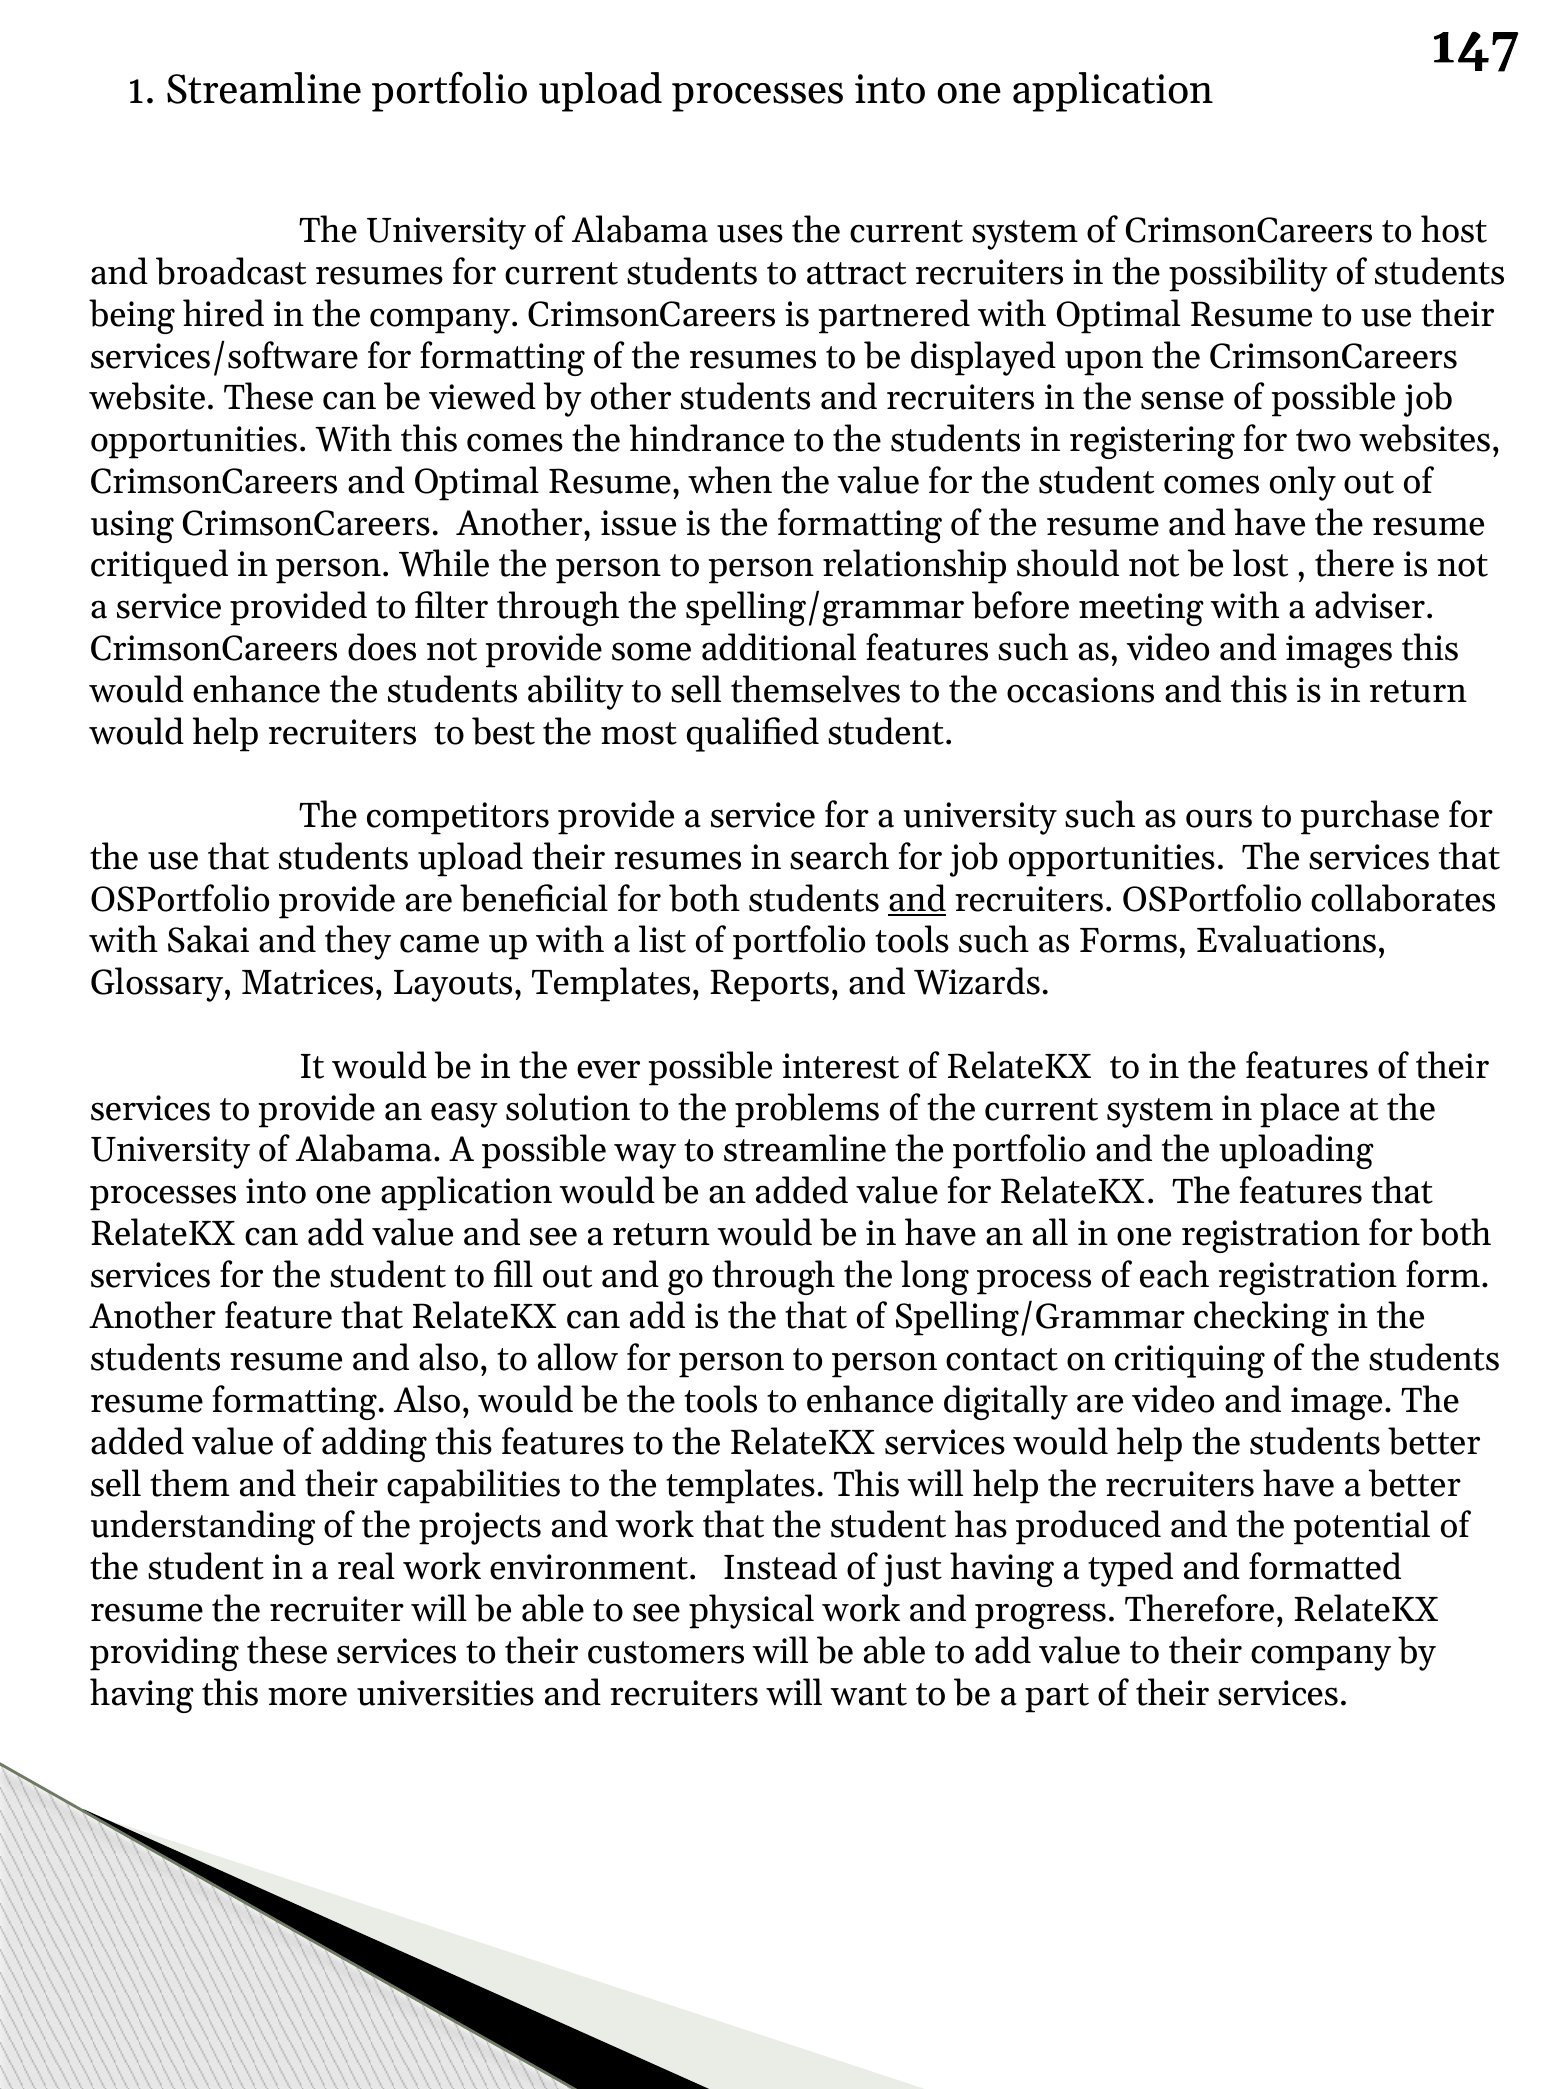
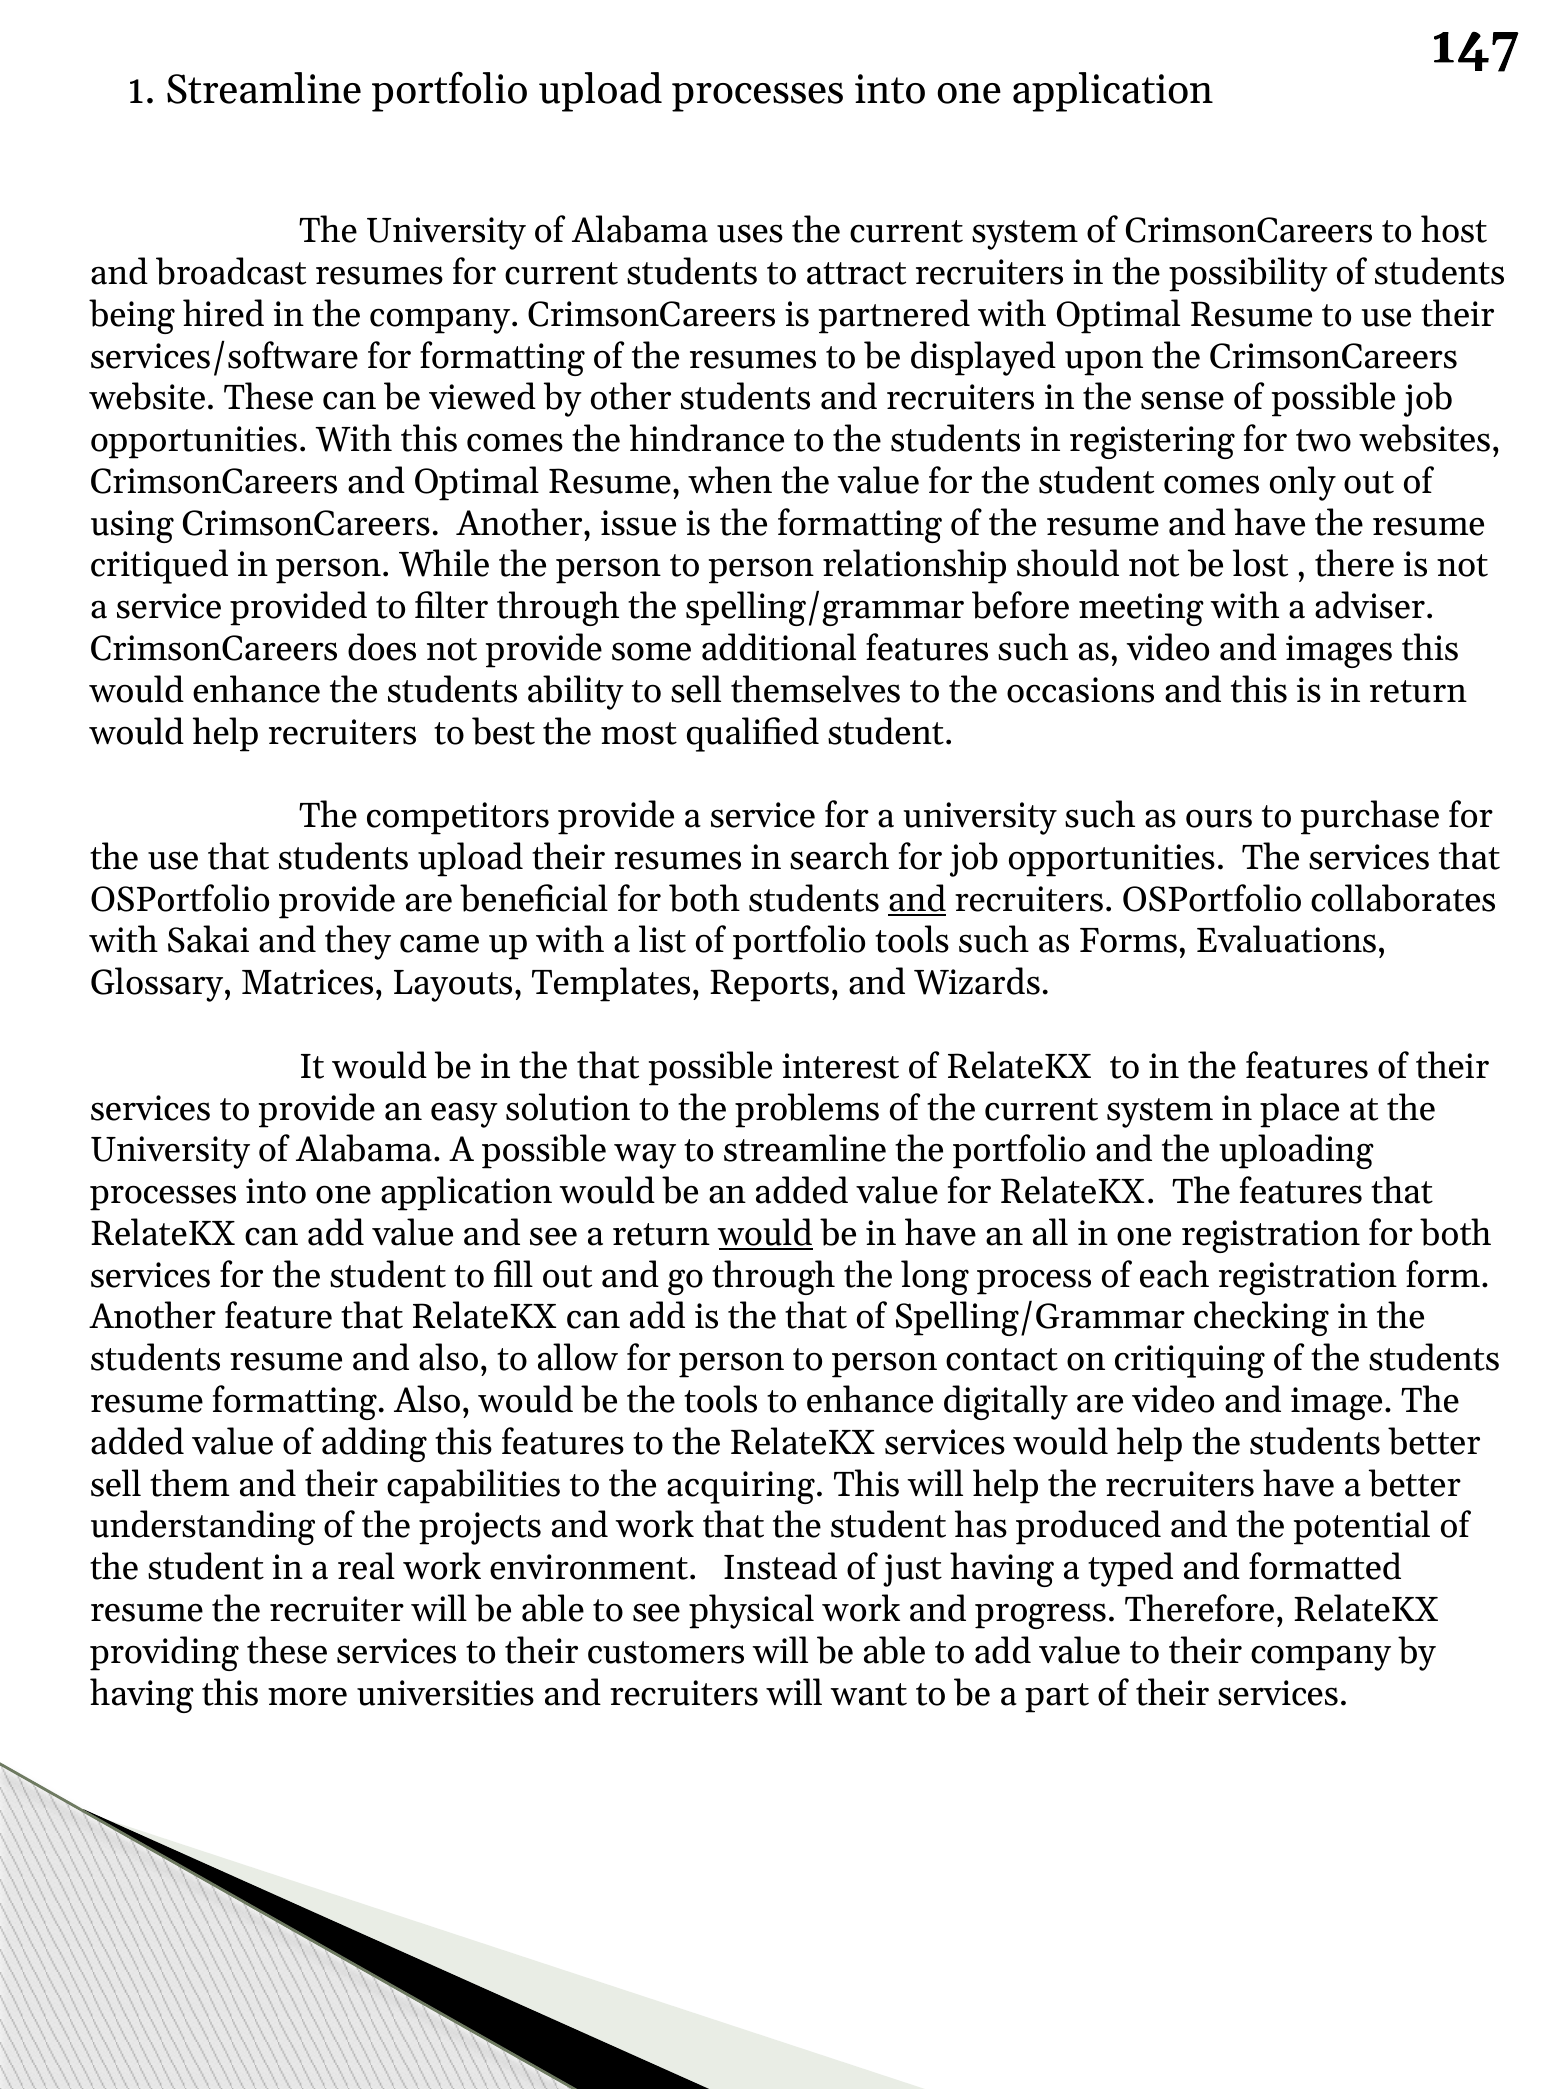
in the ever: ever -> that
would at (766, 1234) underline: none -> present
the templates: templates -> acquiring
